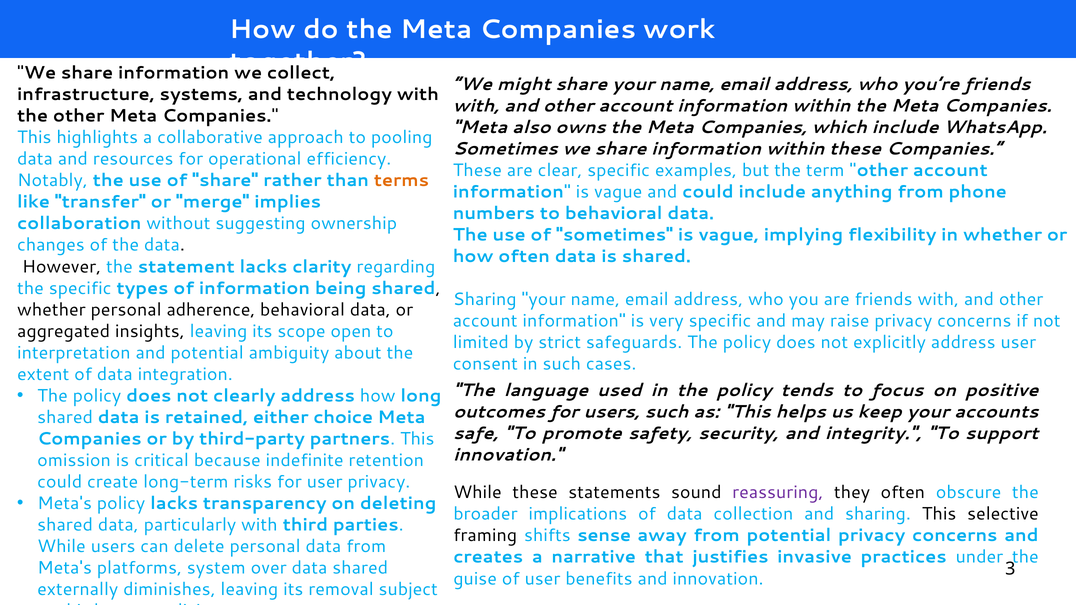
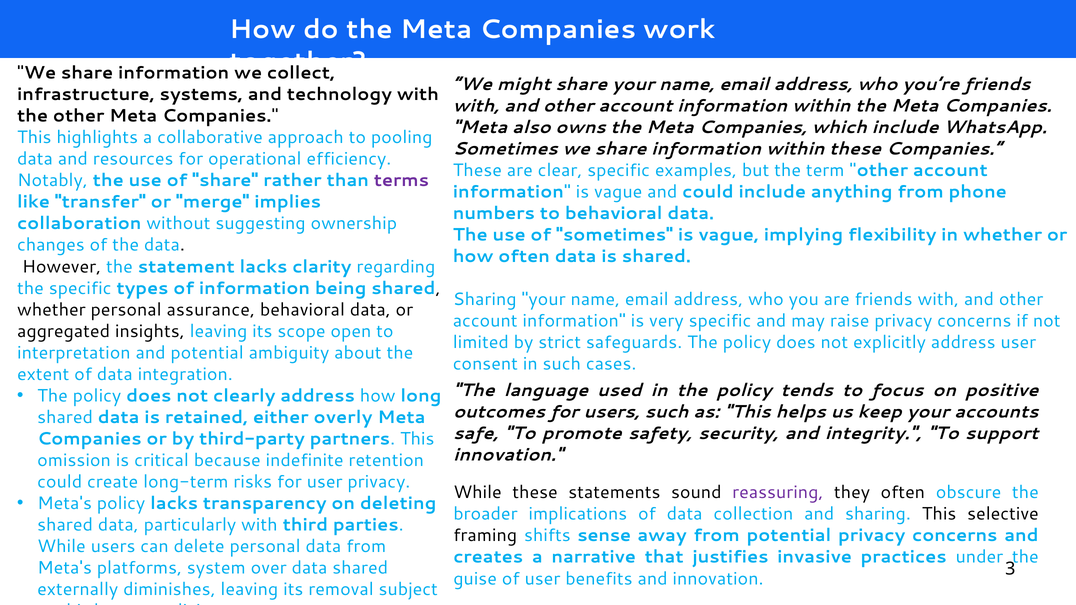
terms colour: orange -> purple
adherence: adherence -> assurance
choice: choice -> overly
